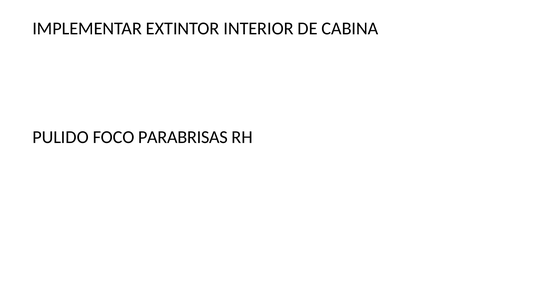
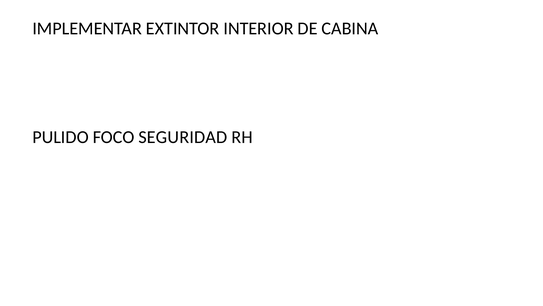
PARABRISAS: PARABRISAS -> SEGURIDAD
